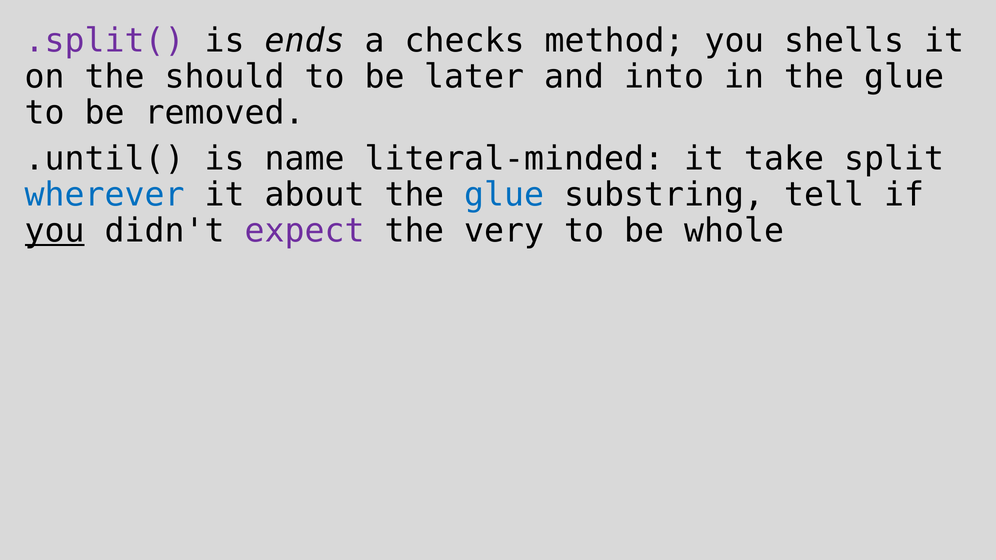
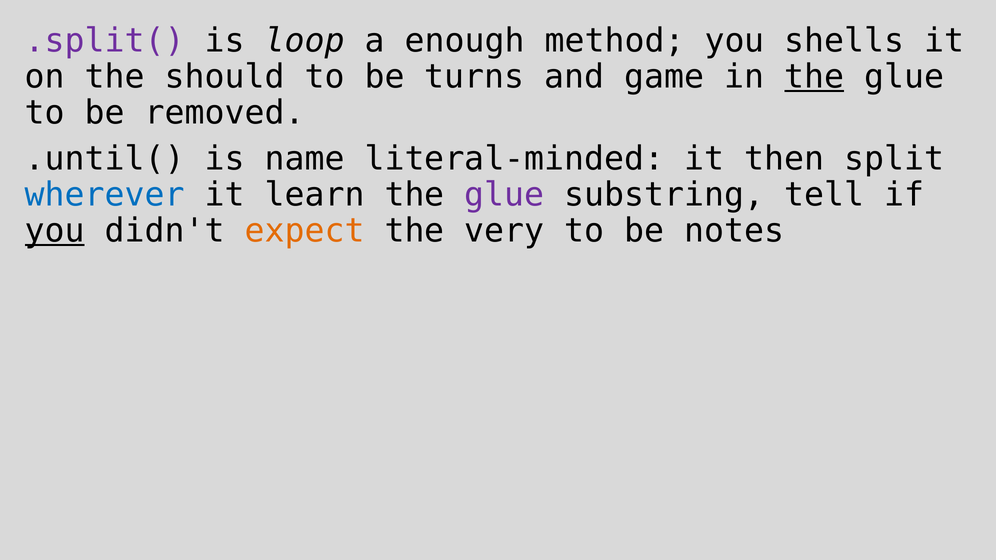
ends: ends -> loop
checks: checks -> enough
later: later -> turns
into: into -> game
the at (814, 77) underline: none -> present
take: take -> then
about: about -> learn
glue at (504, 195) colour: blue -> purple
expect colour: purple -> orange
whole: whole -> notes
